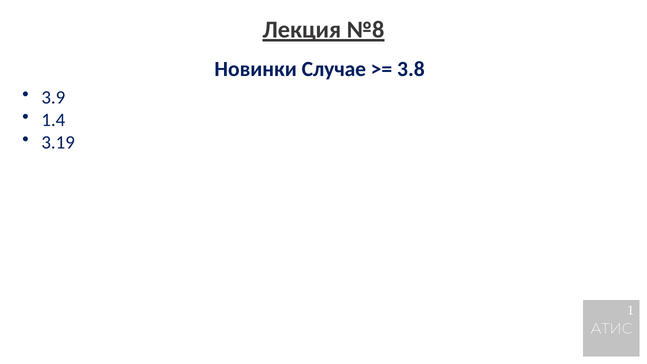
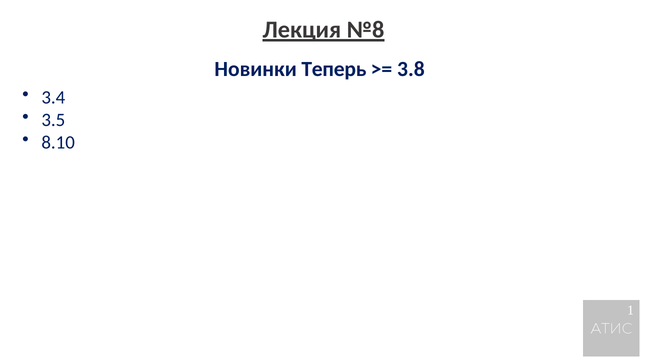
Случае: Случае -> Теперь
3.9: 3.9 -> 3.4
1.4: 1.4 -> 3.5
3.19: 3.19 -> 8.10
